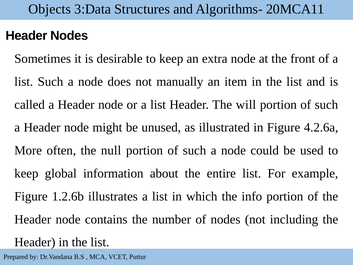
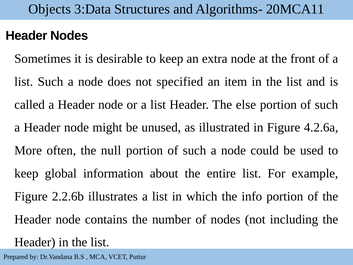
manually: manually -> specified
will: will -> else
1.2.6b: 1.2.6b -> 2.2.6b
